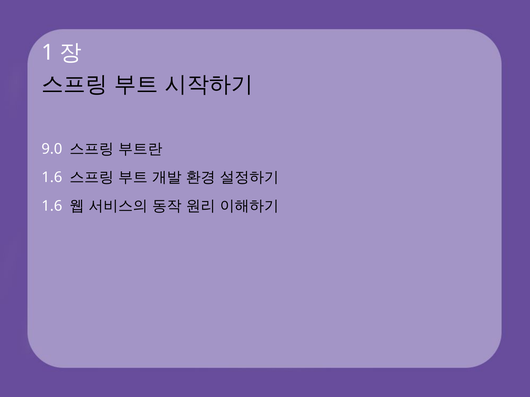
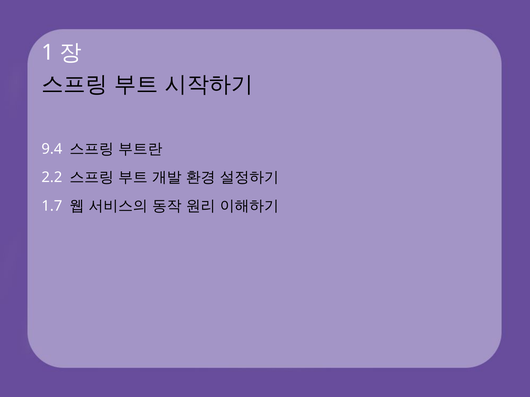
9.0: 9.0 -> 9.4
1.6 at (52, 178): 1.6 -> 2.2
1.6 at (52, 206): 1.6 -> 1.7
